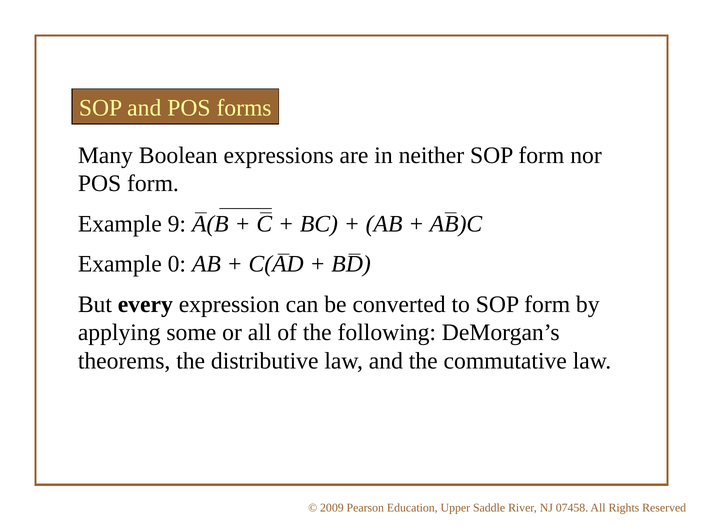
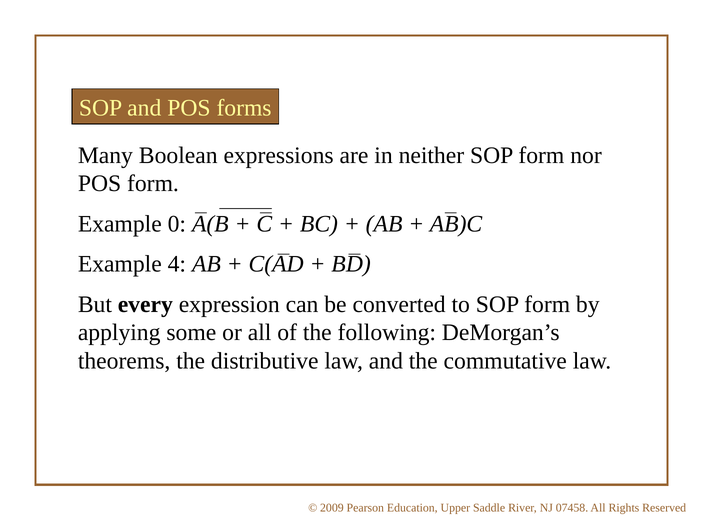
9: 9 -> 0
0: 0 -> 4
